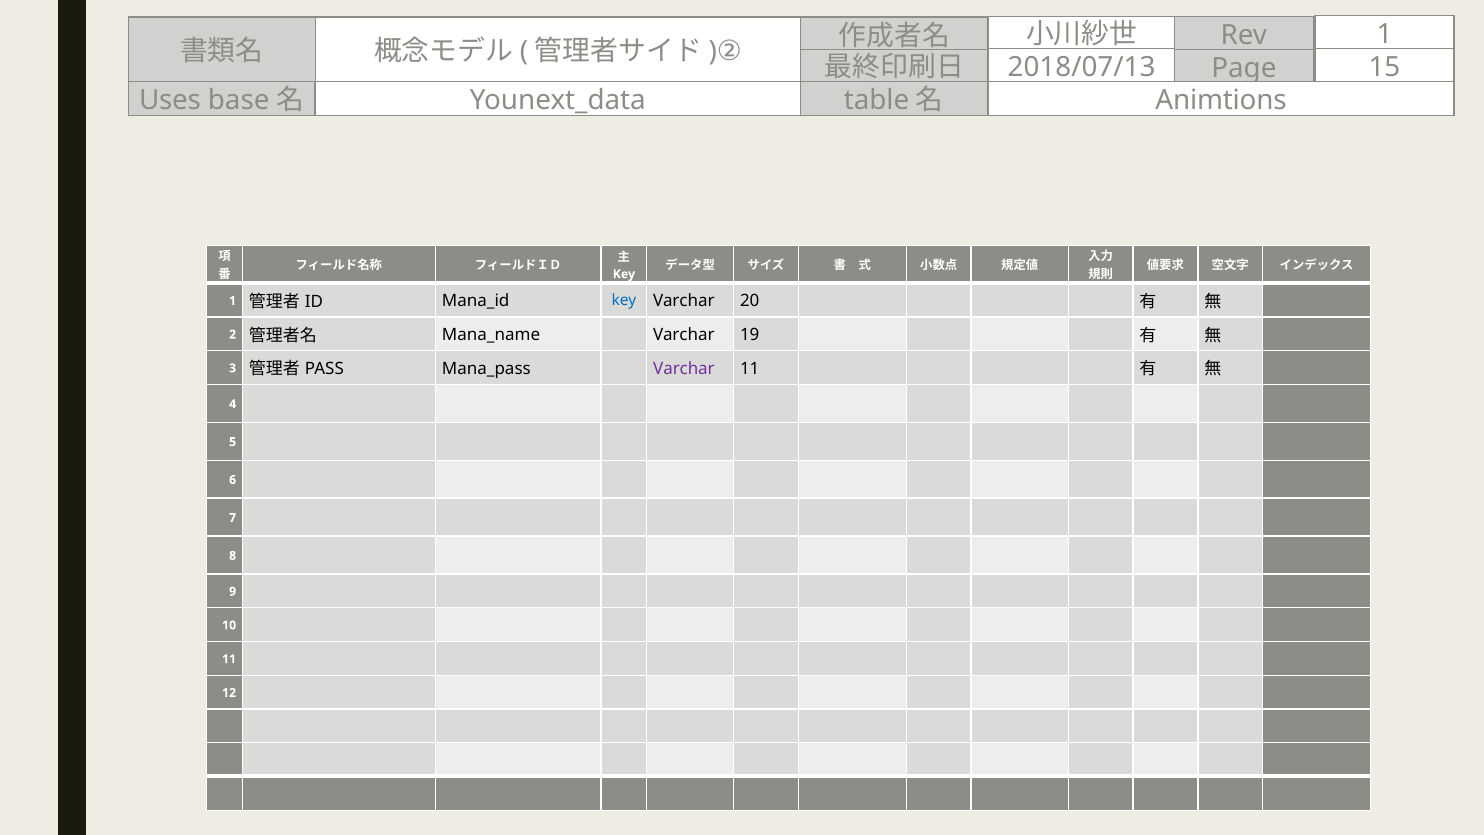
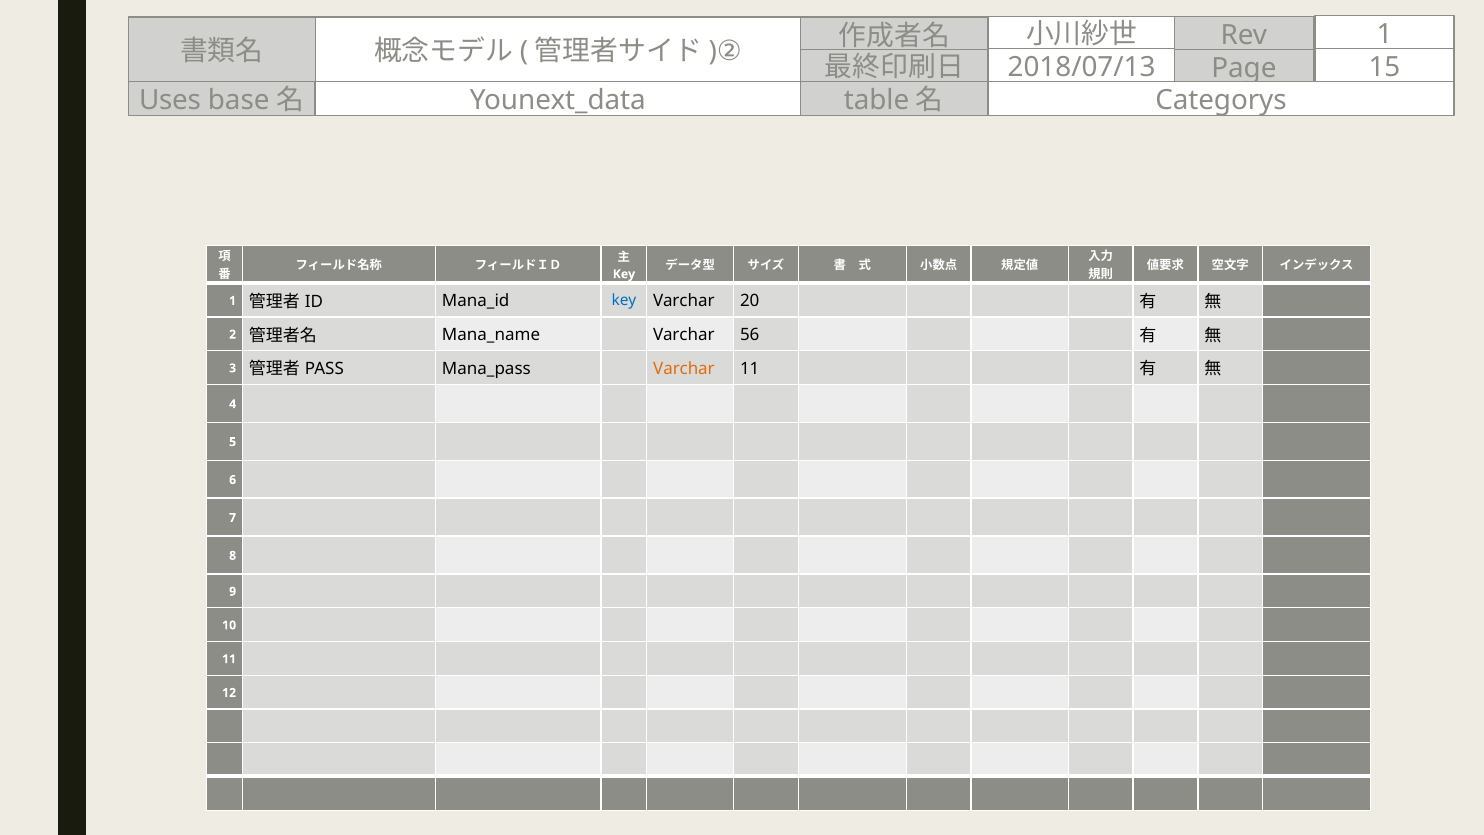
Animtions: Animtions -> Categorys
19: 19 -> 56
Varchar at (684, 368) colour: purple -> orange
